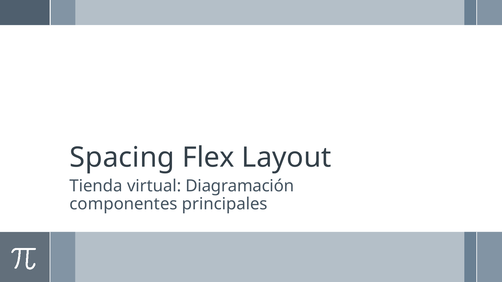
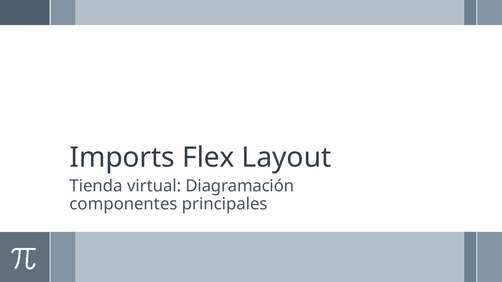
Spacing: Spacing -> Imports
